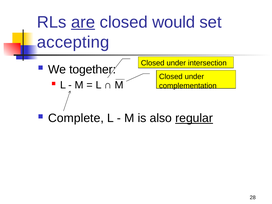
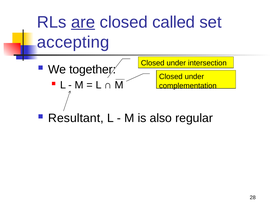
would: would -> called
Complete: Complete -> Resultant
regular underline: present -> none
